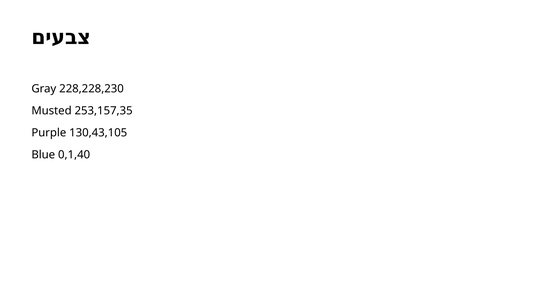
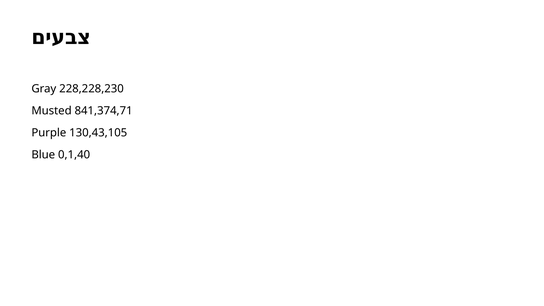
253,157,35: 253,157,35 -> 841,374,71
